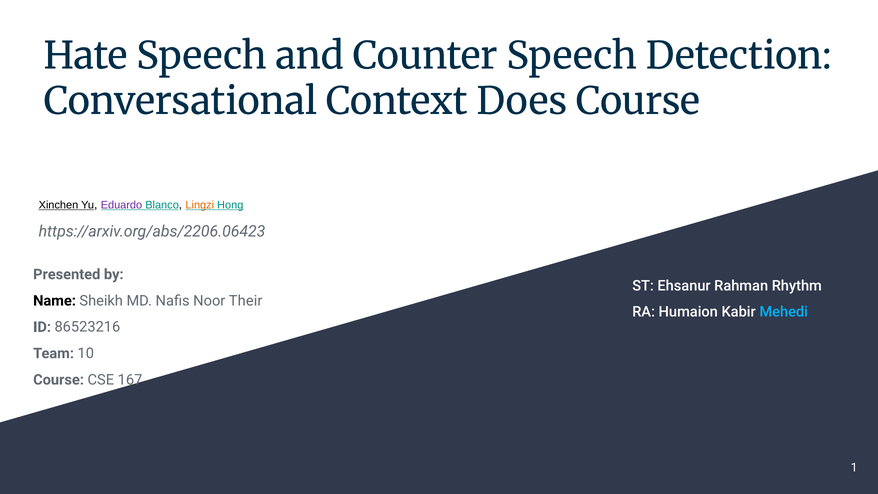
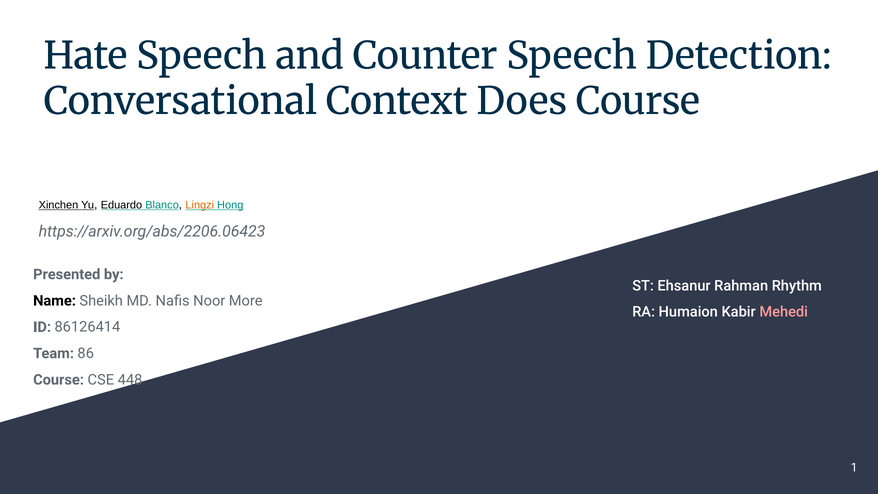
Eduardo colour: purple -> black
Their: Their -> More
Mehedi colour: light blue -> pink
86523216: 86523216 -> 86126414
10: 10 -> 86
167: 167 -> 448
